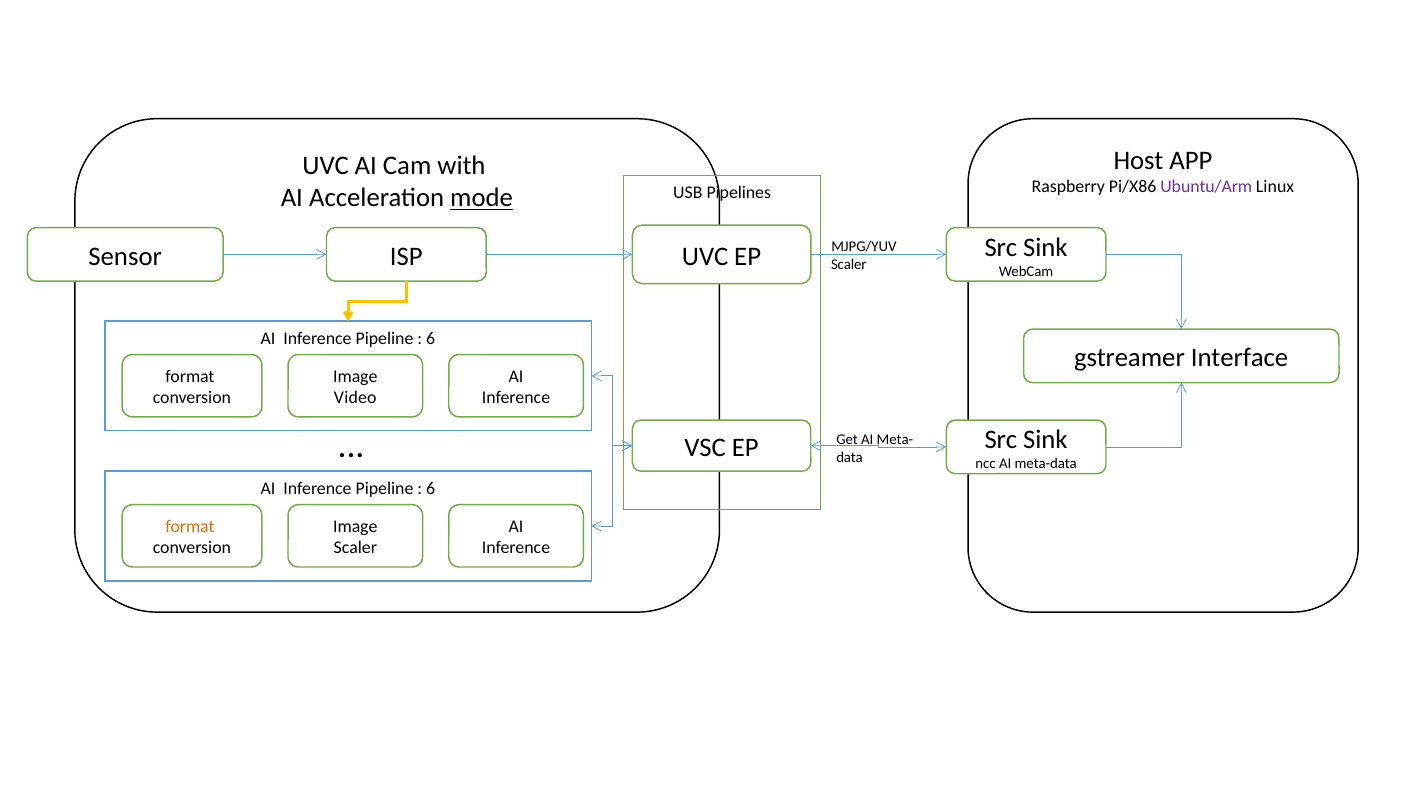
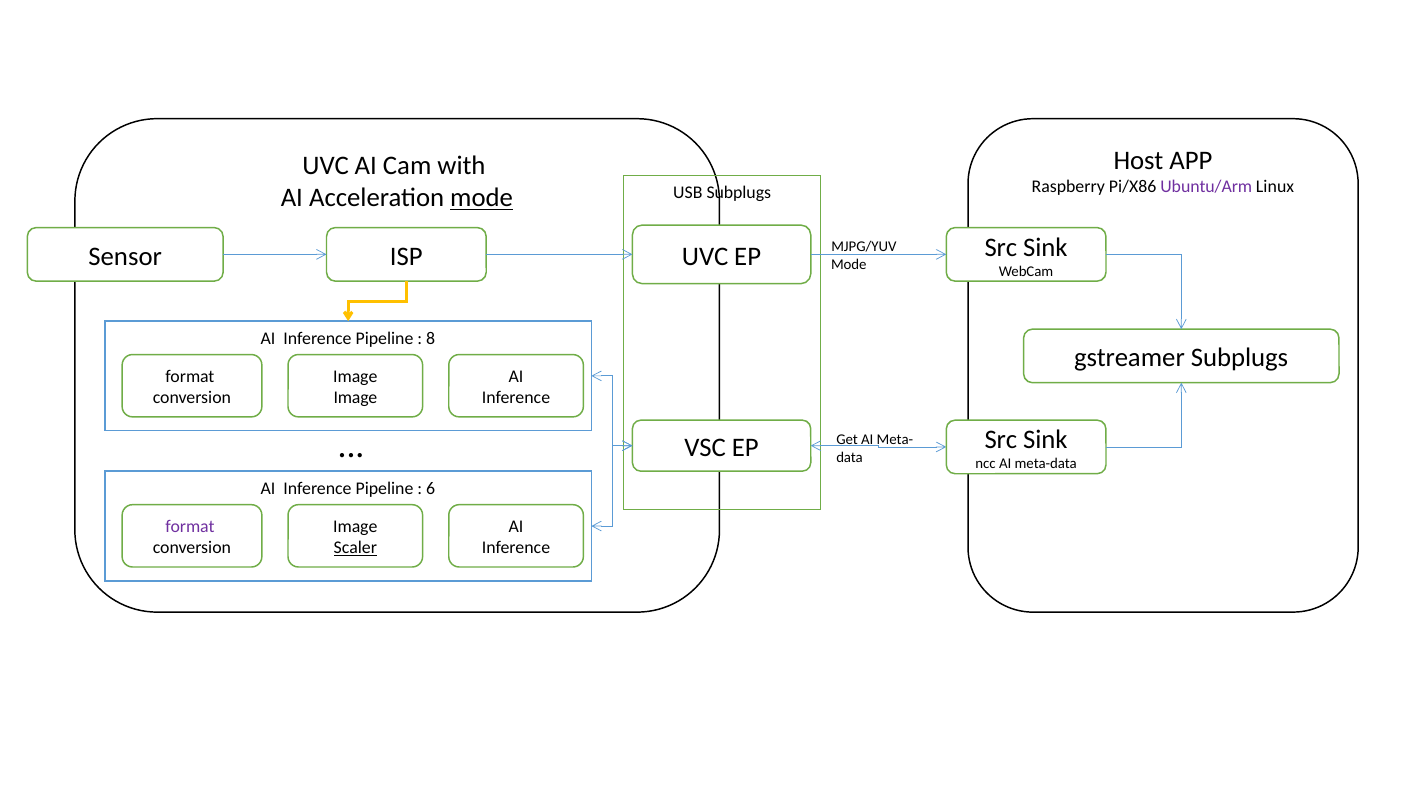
USB Pipelines: Pipelines -> Subplugs
Scaler at (849, 264): Scaler -> Mode
6 at (431, 339): 6 -> 8
gstreamer Interface: Interface -> Subplugs
Video at (355, 398): Video -> Image
format at (190, 527) colour: orange -> purple
Scaler at (355, 548) underline: none -> present
